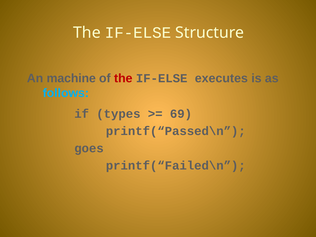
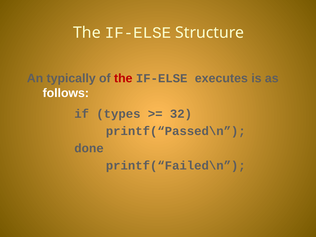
machine: machine -> typically
follows colour: light blue -> white
69: 69 -> 32
goes: goes -> done
